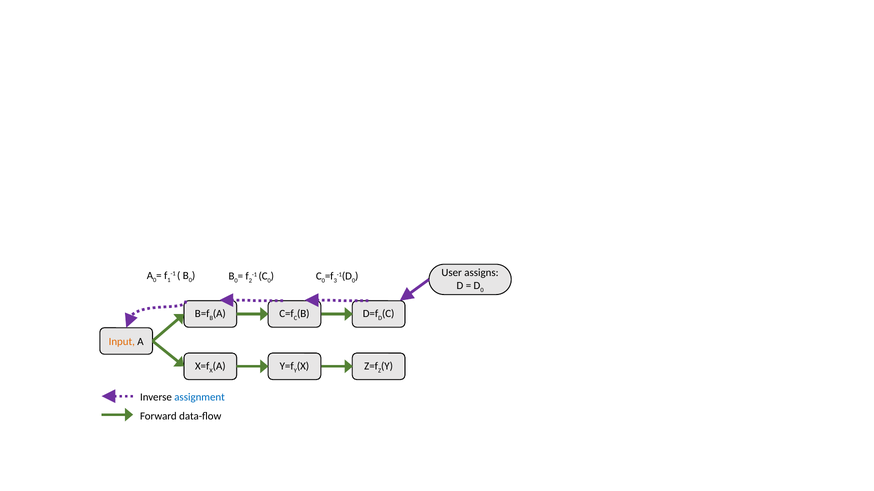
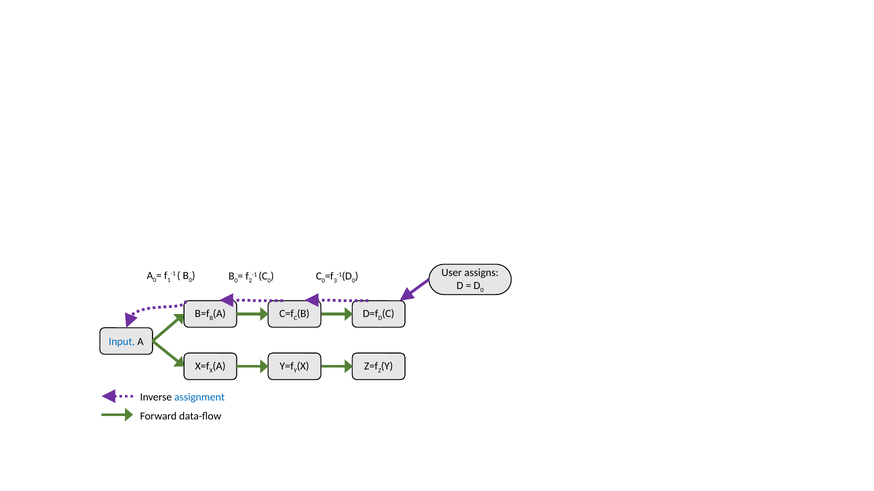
Input colour: orange -> blue
